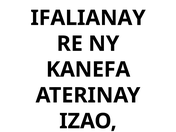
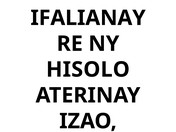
KANEFA: KANEFA -> HISOLO
